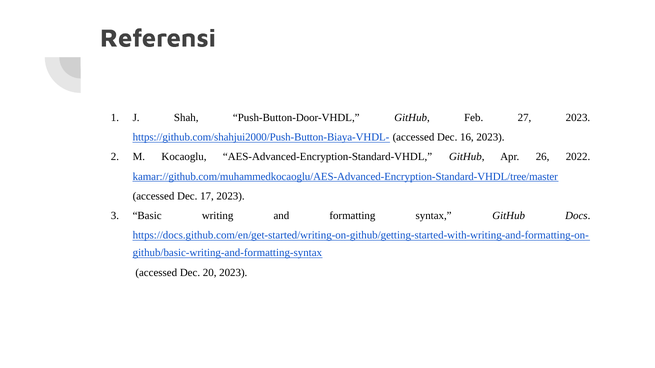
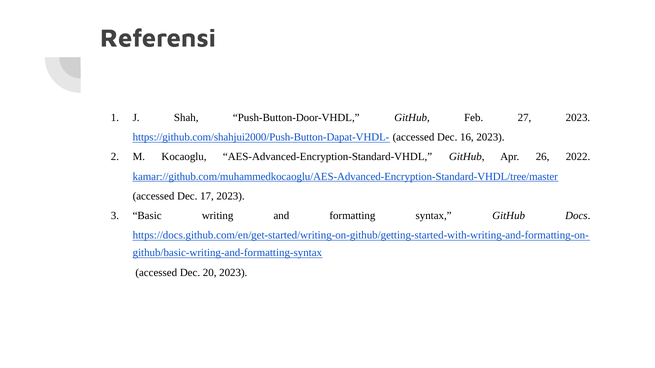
https://github.com/shahjui2000/Push-Button-Biaya-VHDL-: https://github.com/shahjui2000/Push-Button-Biaya-VHDL- -> https://github.com/shahjui2000/Push-Button-Dapat-VHDL-
